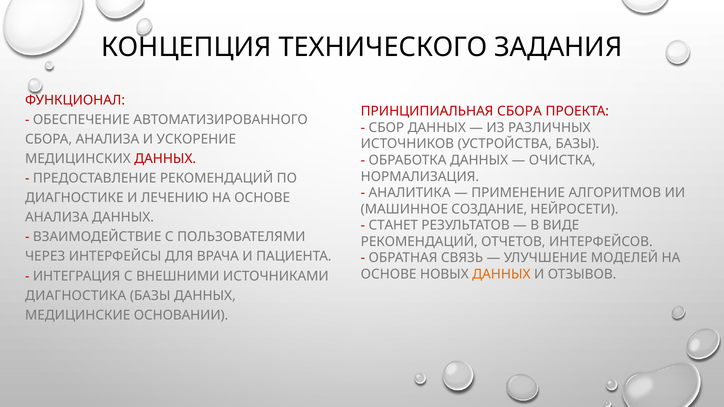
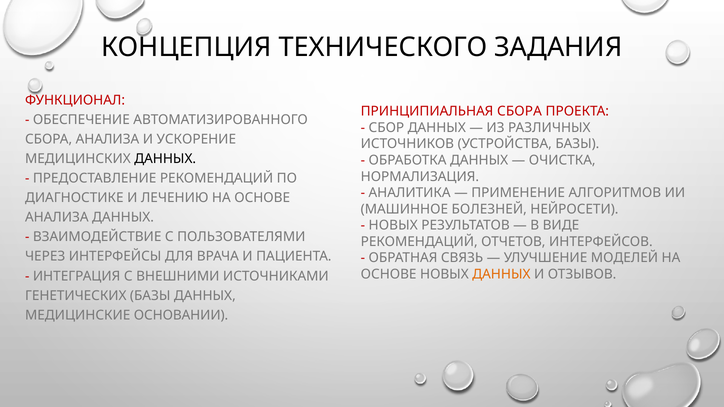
ДАННЫХ at (165, 159) colour: red -> black
СОЗДАНИЕ: СОЗДАНИЕ -> БОЛЕЗНЕЙ
СТАНЕТ at (393, 226): СТАНЕТ -> НОВЫХ
ДИАГНОСТИКА: ДИАГНОСТИКА -> ГЕНЕТИЧЕСКИХ
